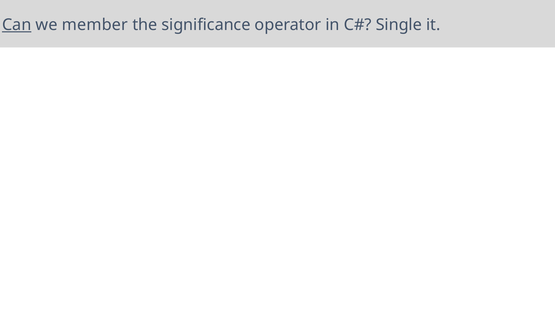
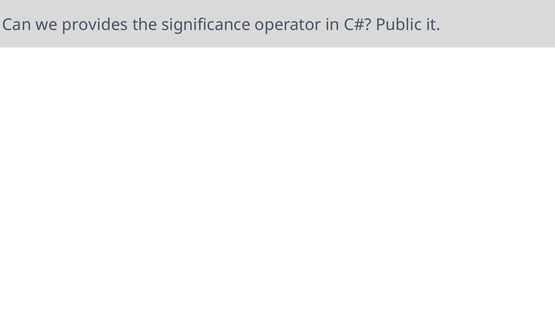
Can underline: present -> none
member: member -> provides
Single: Single -> Public
